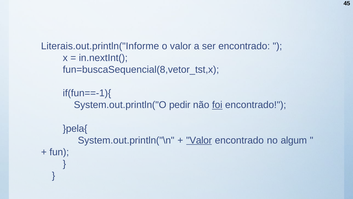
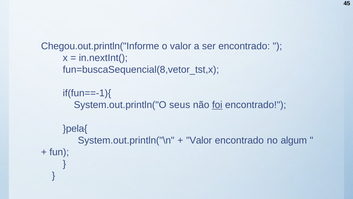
Literais.out.println("Informe: Literais.out.println("Informe -> Chegou.out.println("Informe
pedir: pedir -> seus
Valor at (199, 140) underline: present -> none
